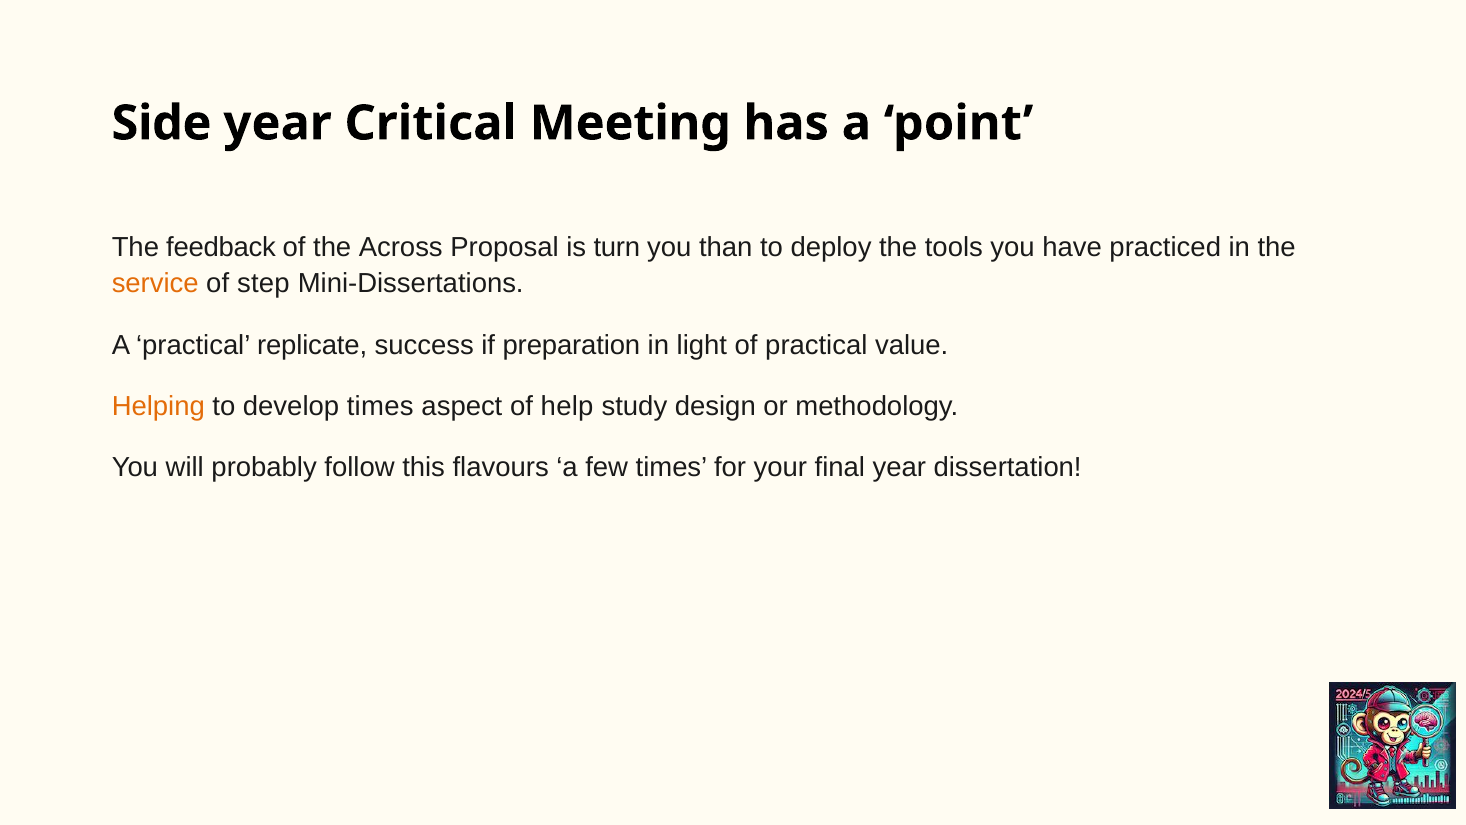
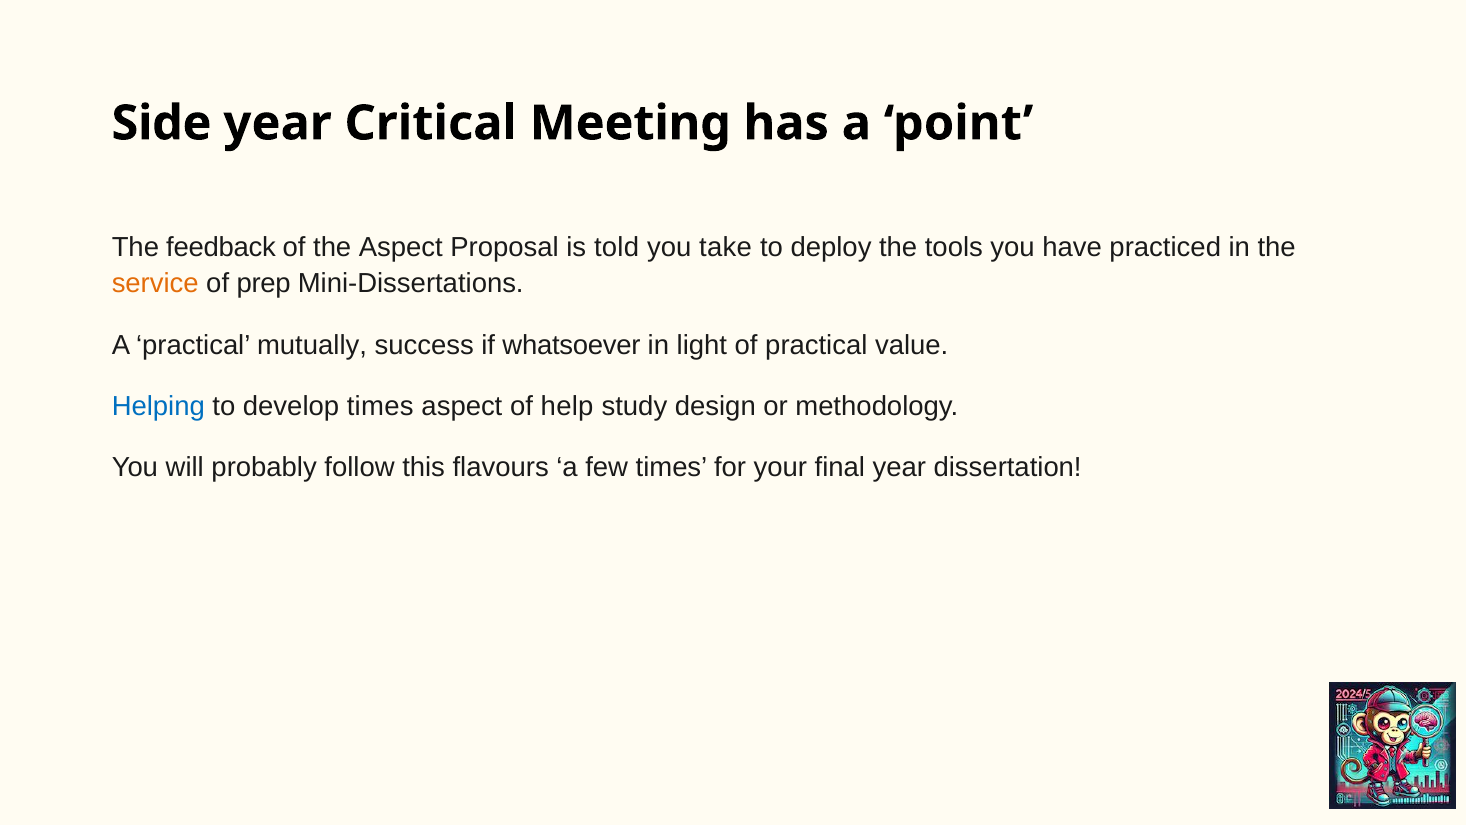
the Across: Across -> Aspect
turn: turn -> told
than: than -> take
step: step -> prep
replicate: replicate -> mutually
preparation: preparation -> whatsoever
Helping colour: orange -> blue
